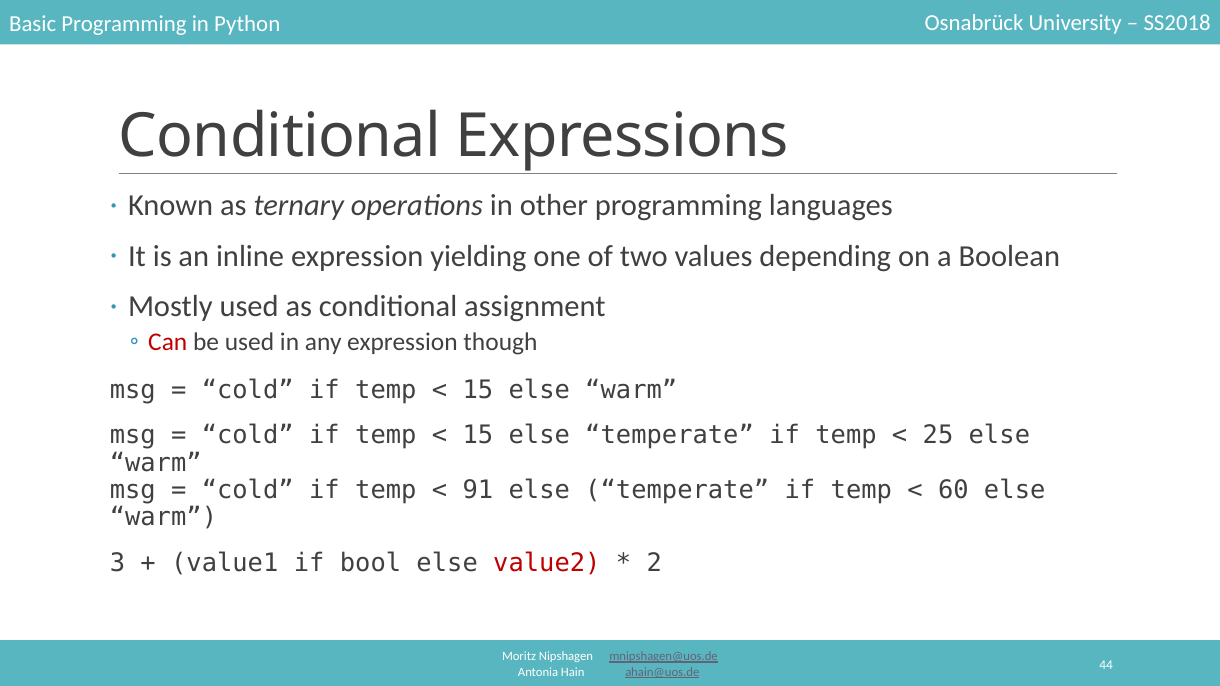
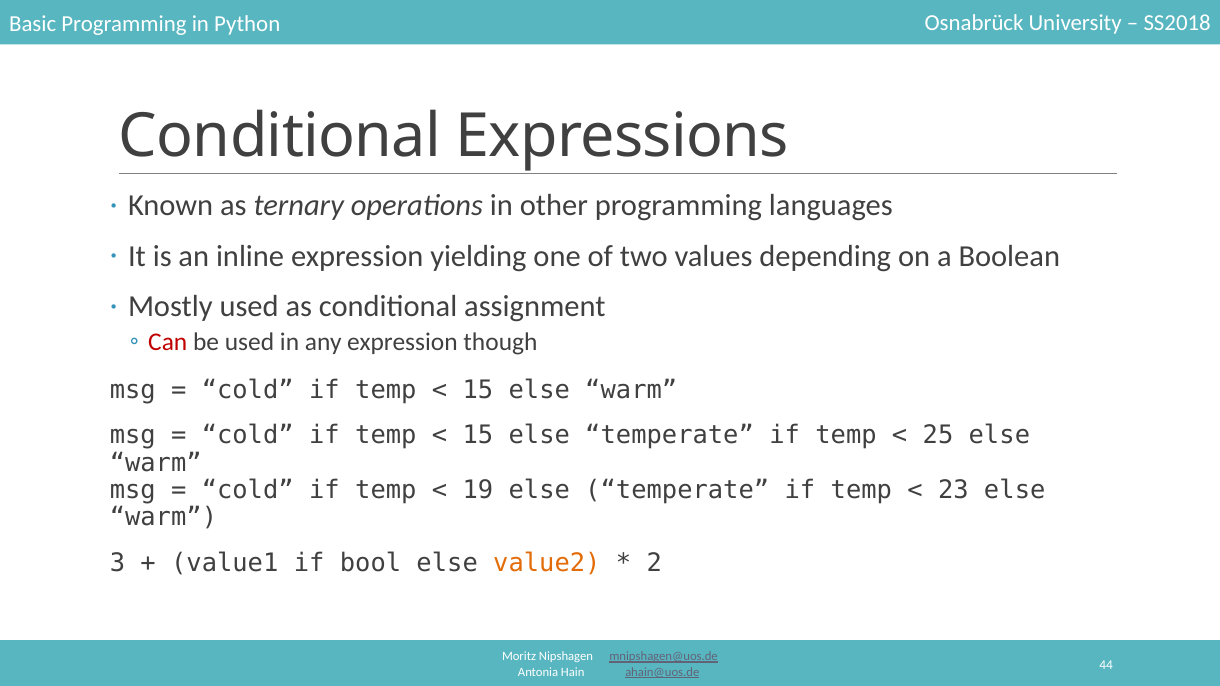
91: 91 -> 19
60: 60 -> 23
value2 colour: red -> orange
